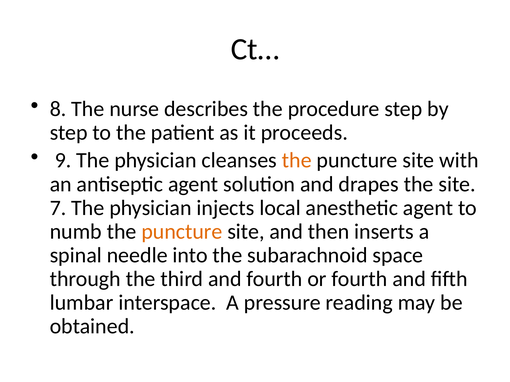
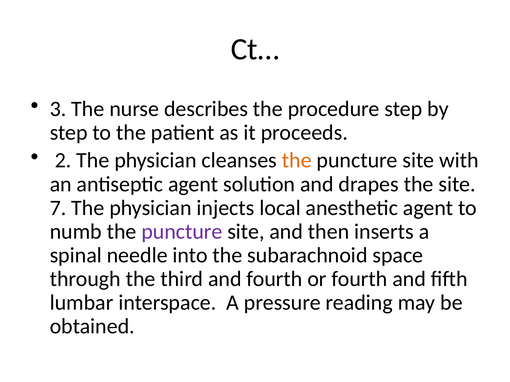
8: 8 -> 3
9: 9 -> 2
puncture at (182, 232) colour: orange -> purple
